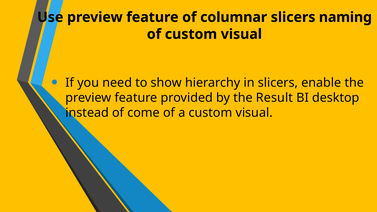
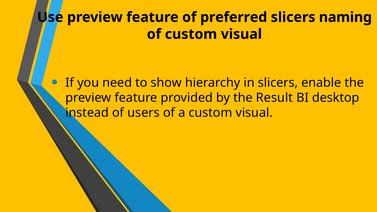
columnar: columnar -> preferred
come: come -> users
